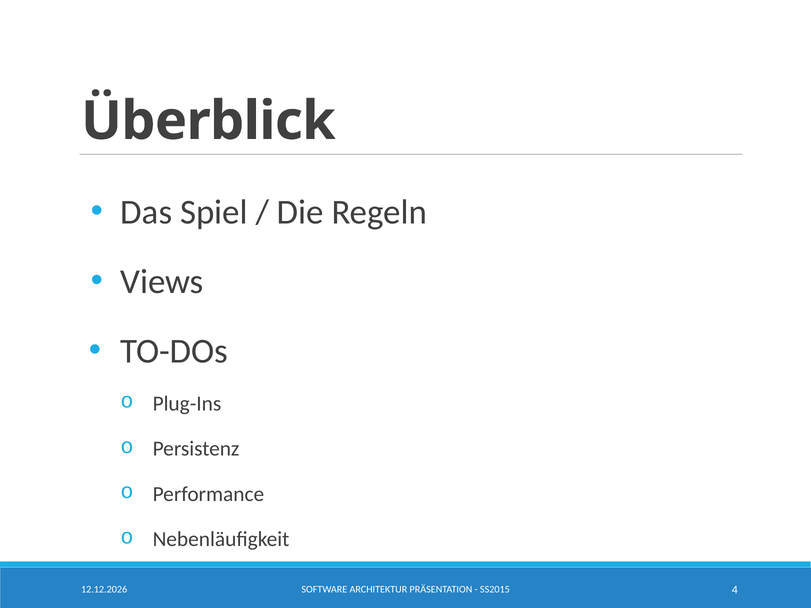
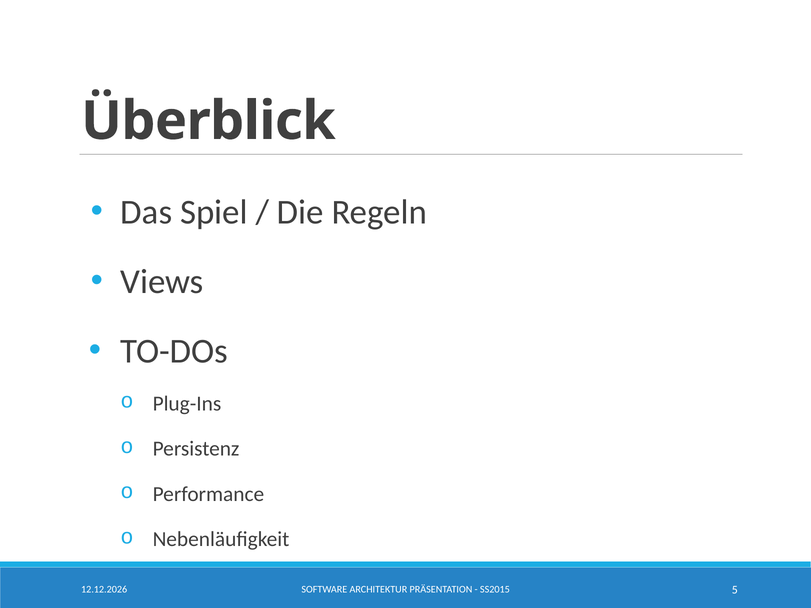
4: 4 -> 5
